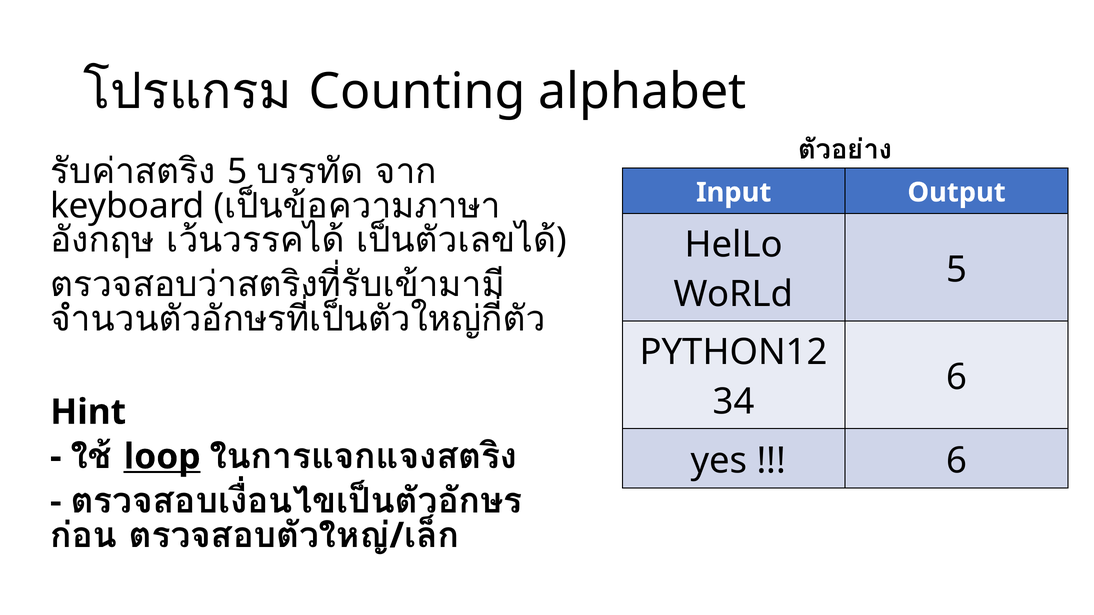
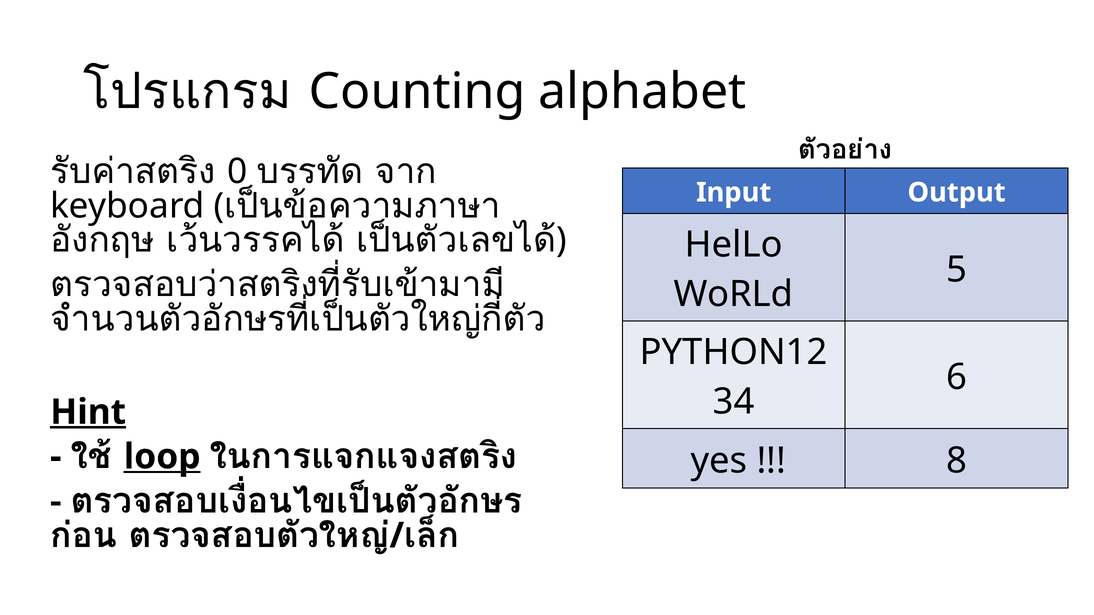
5 at (238, 172): 5 -> 0
Hint underline: none -> present
6 at (957, 461): 6 -> 8
